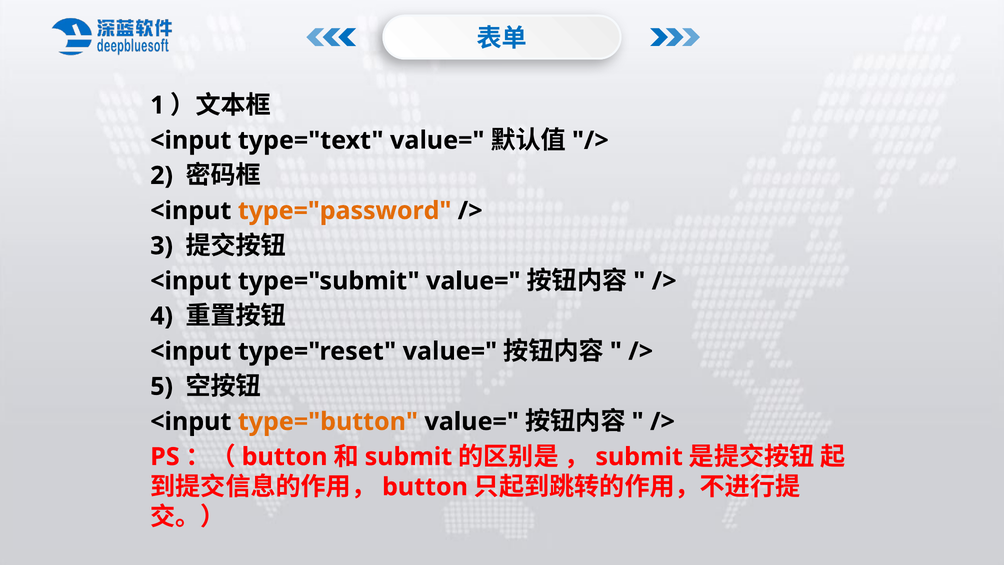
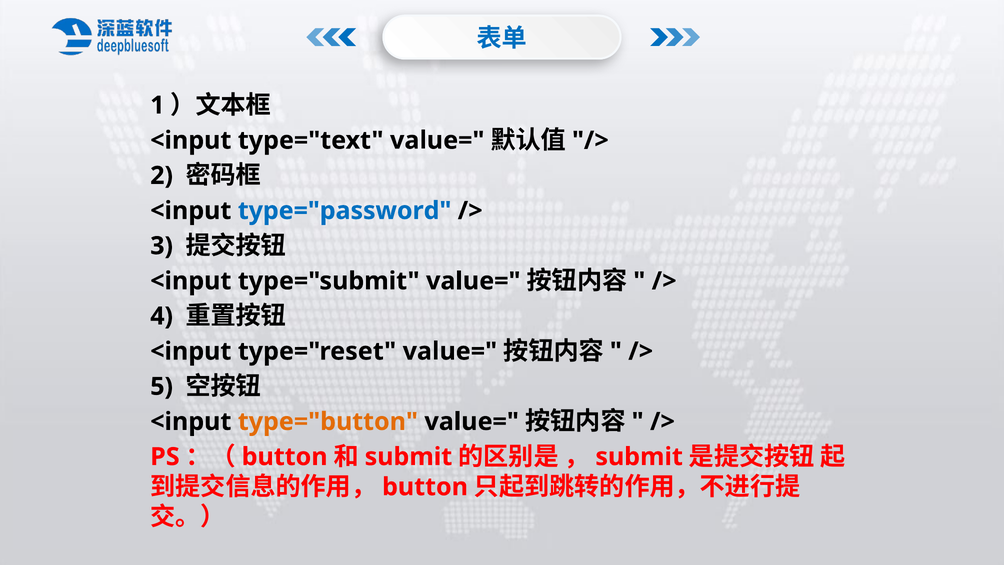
type="password colour: orange -> blue
